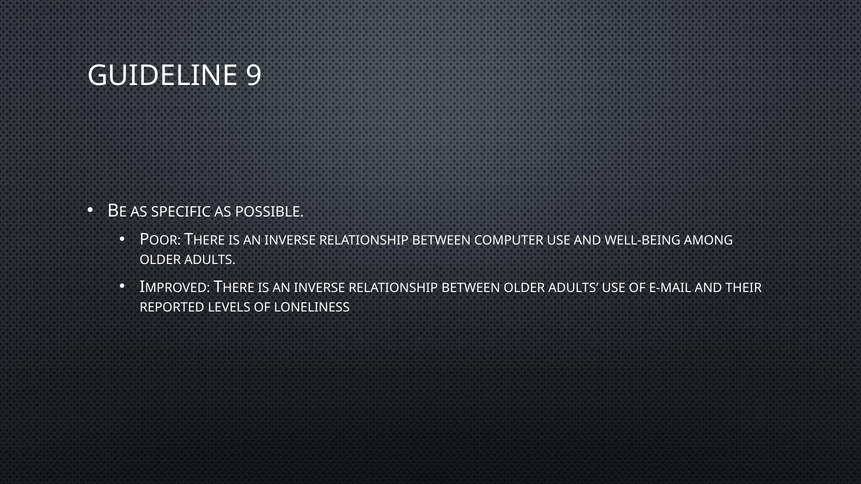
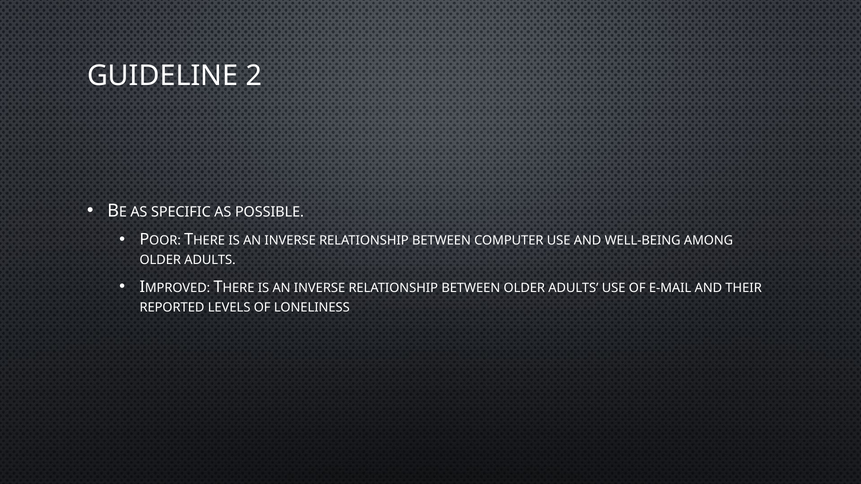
9: 9 -> 2
